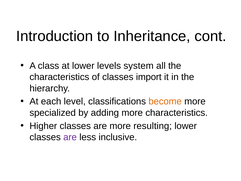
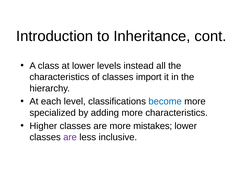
system: system -> instead
become colour: orange -> blue
resulting: resulting -> mistakes
